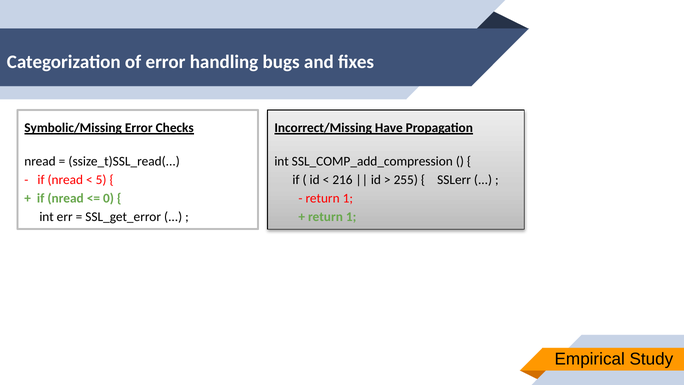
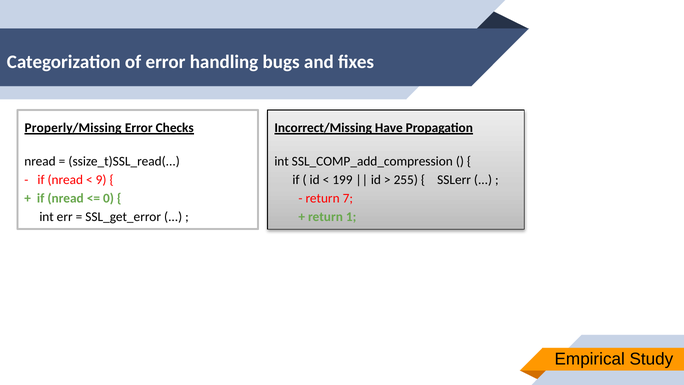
Symbolic/Missing: Symbolic/Missing -> Properly/Missing
5: 5 -> 9
216: 216 -> 199
1 at (348, 198): 1 -> 7
